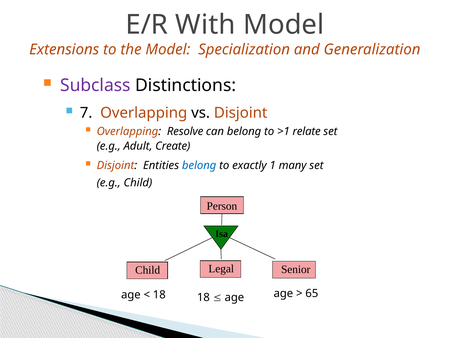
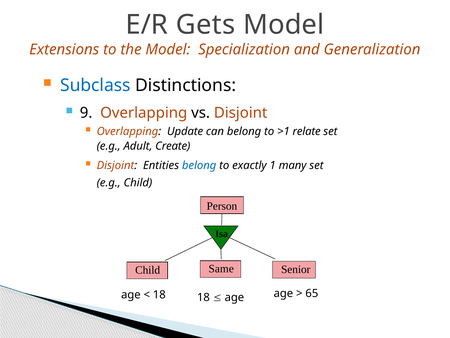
With: With -> Gets
Subclass colour: purple -> blue
7: 7 -> 9
Resolve: Resolve -> Update
Legal: Legal -> Same
